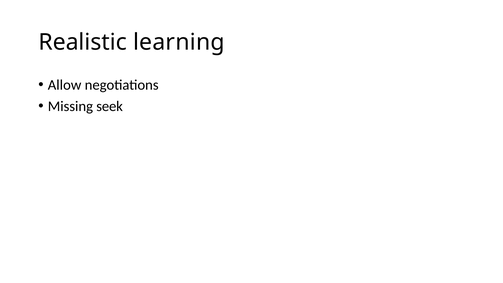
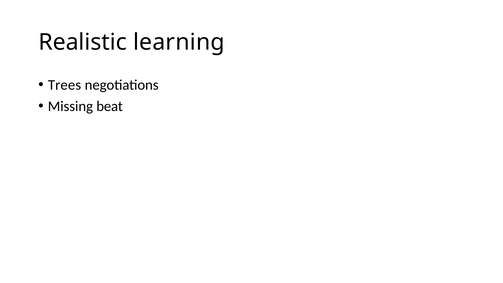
Allow: Allow -> Trees
seek: seek -> beat
